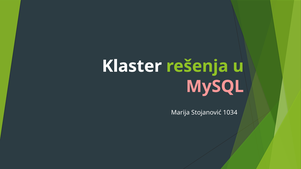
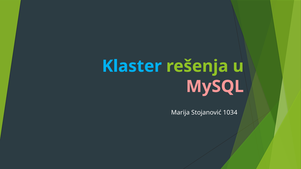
Klaster colour: white -> light blue
